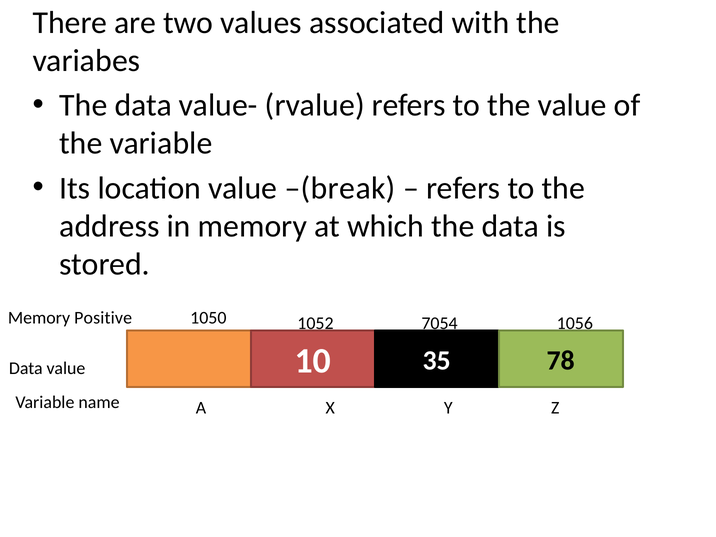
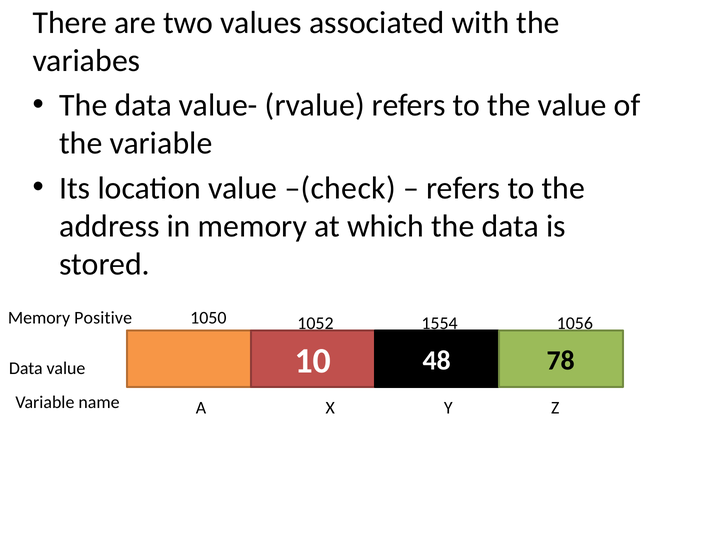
–(break: –(break -> –(check
7054: 7054 -> 1554
35: 35 -> 48
